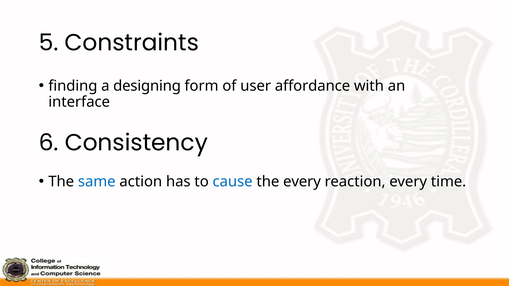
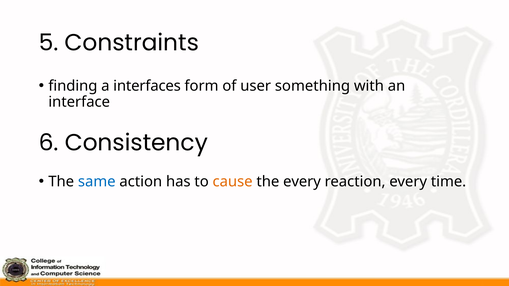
designing: designing -> interfaces
affordance: affordance -> something
cause colour: blue -> orange
